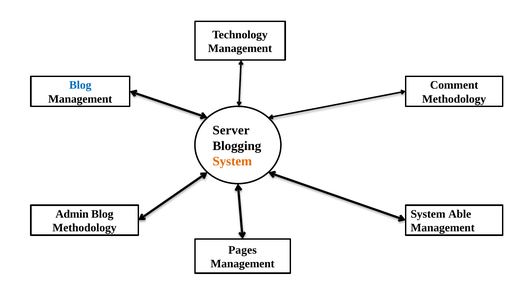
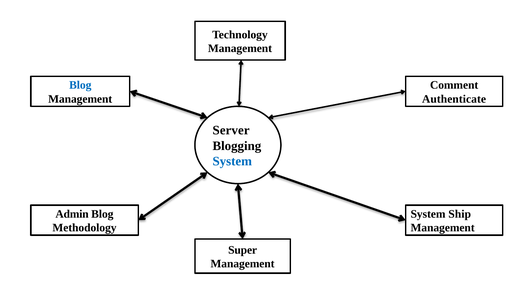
Methodology at (454, 99): Methodology -> Authenticate
System at (232, 161) colour: orange -> blue
Able: Able -> Ship
Pages: Pages -> Super
